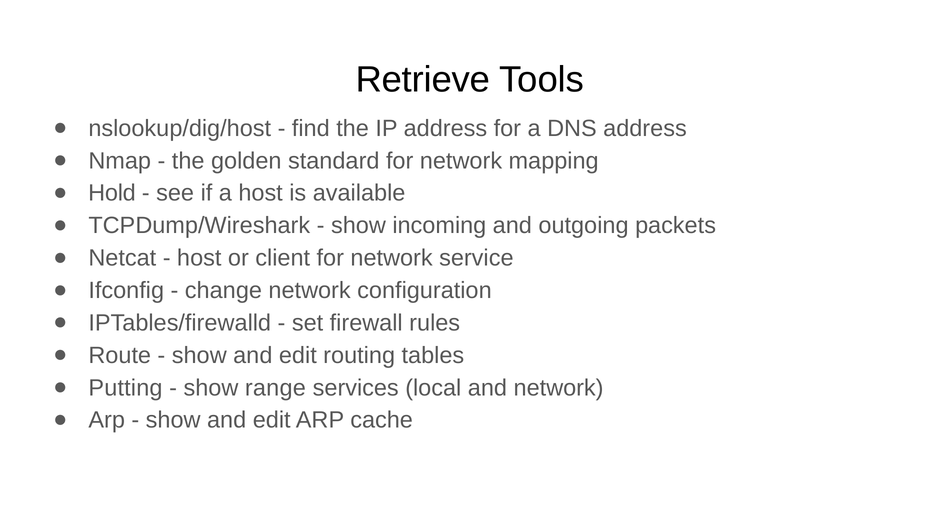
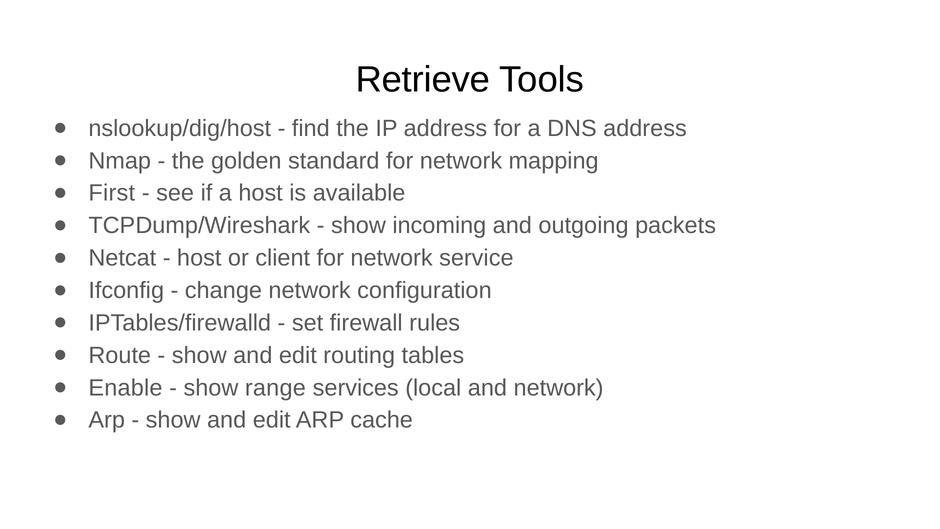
Hold: Hold -> First
Putting: Putting -> Enable
